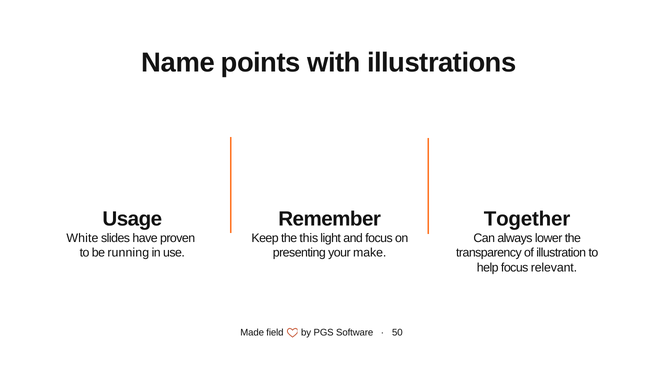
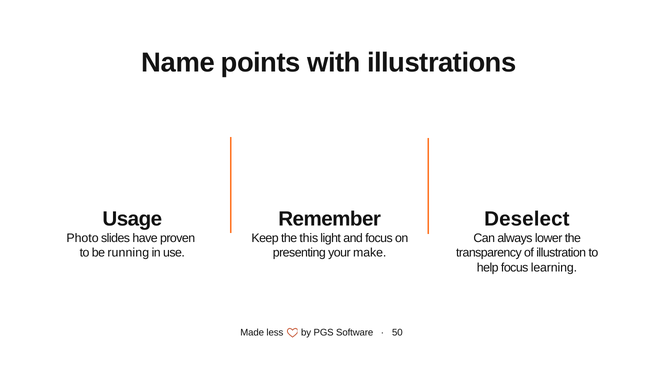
Together: Together -> Deselect
White: White -> Photo
relevant: relevant -> learning
field: field -> less
